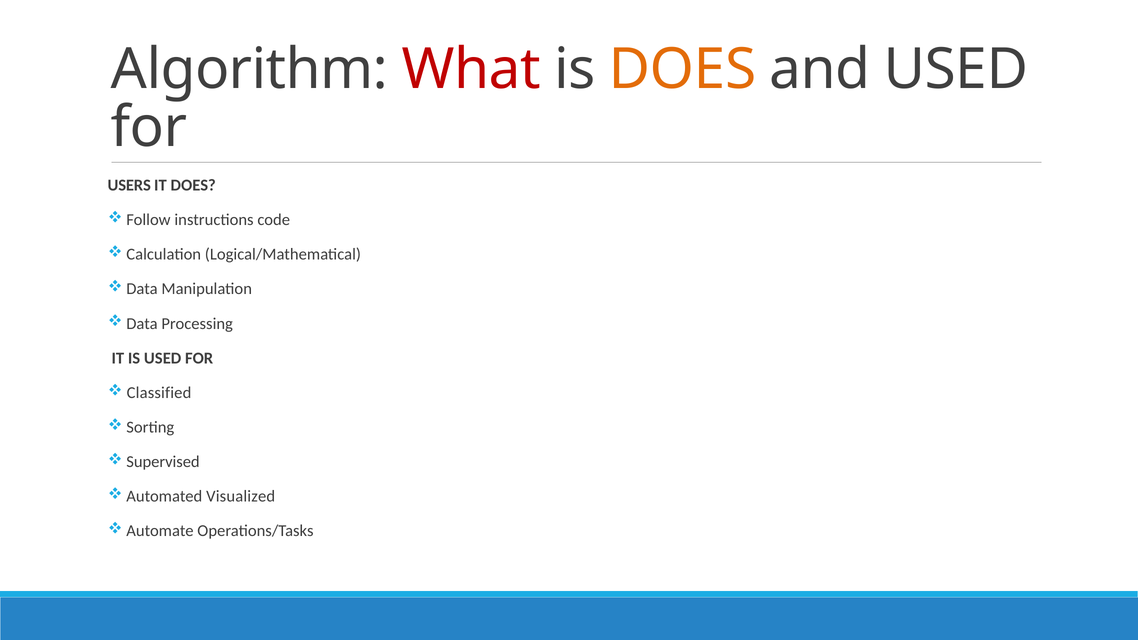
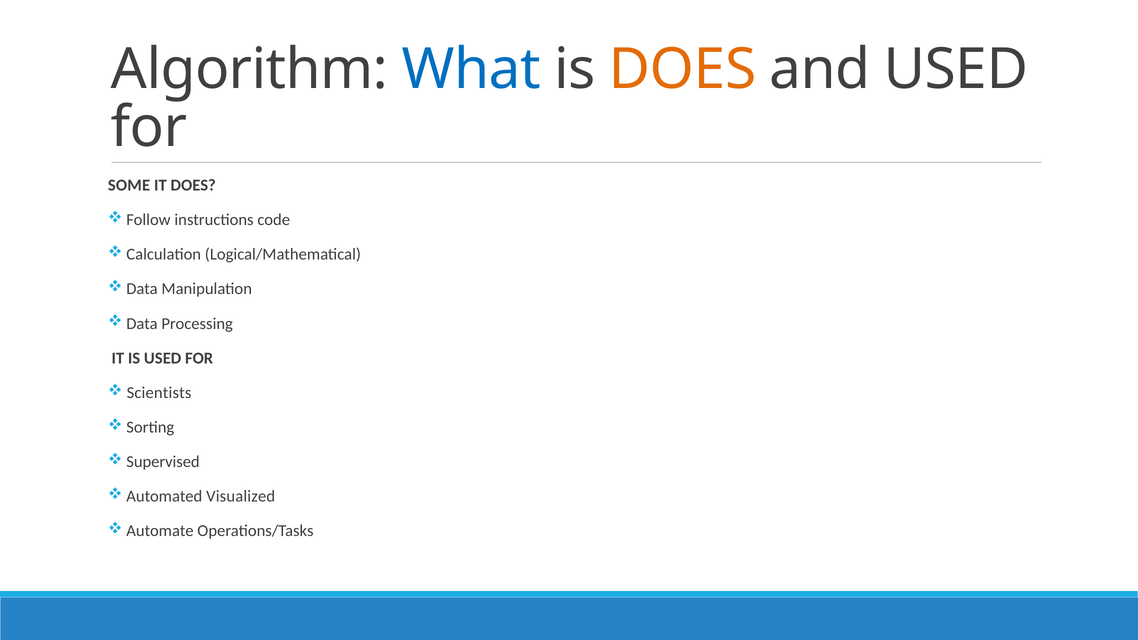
What colour: red -> blue
USERS: USERS -> SOME
Classified: Classified -> Scientists
